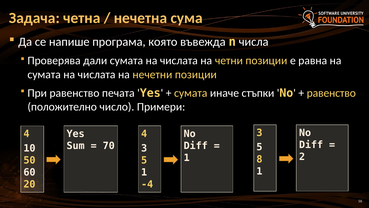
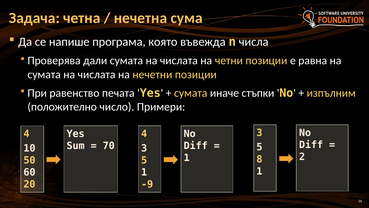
равенство at (331, 93): равенство -> изпълним
-4: -4 -> -9
